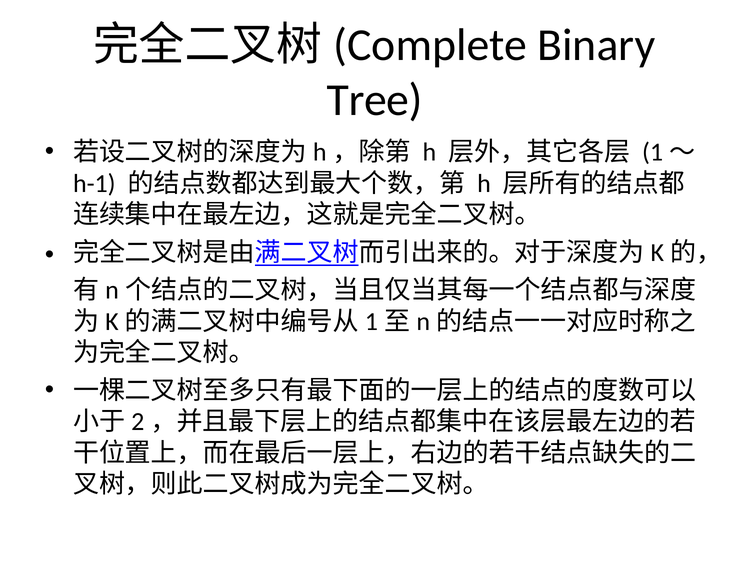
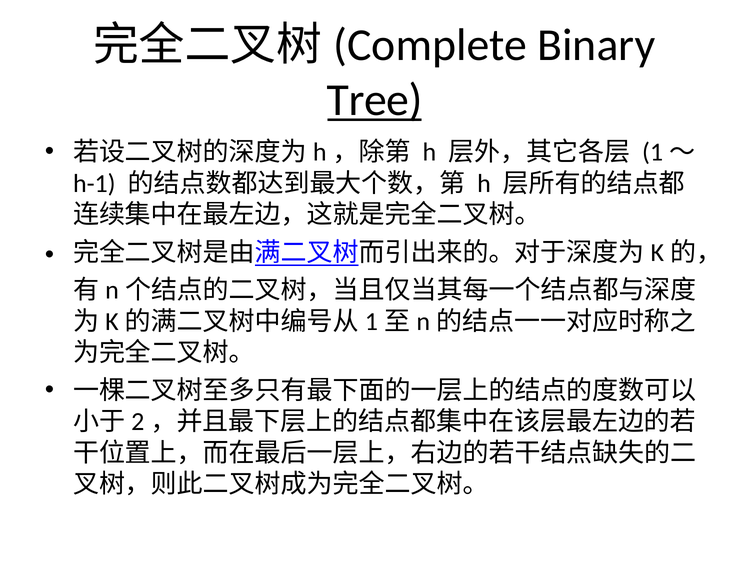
Tree underline: none -> present
